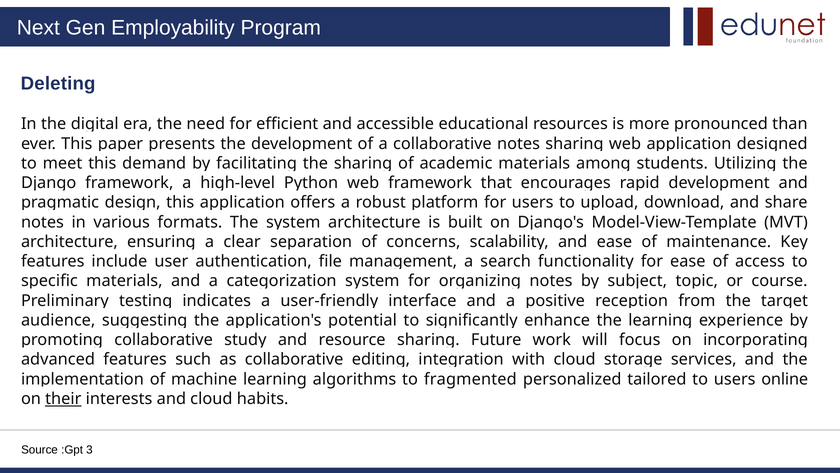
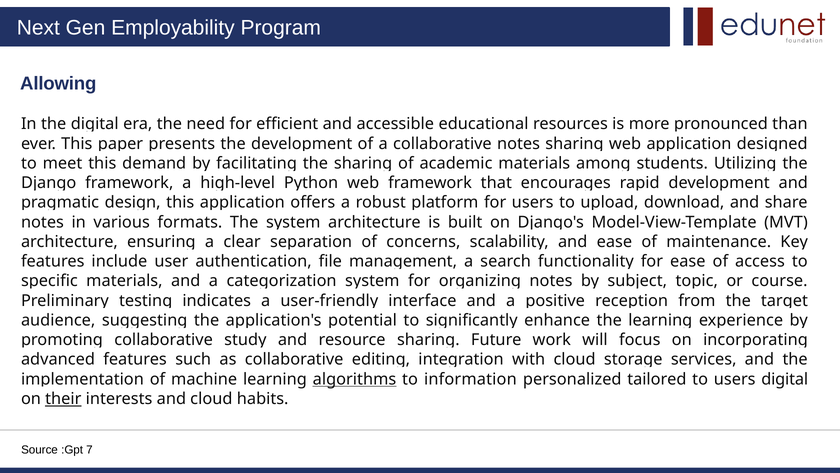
Deleting: Deleting -> Allowing
algorithms underline: none -> present
fragmented: fragmented -> information
users online: online -> digital
3: 3 -> 7
